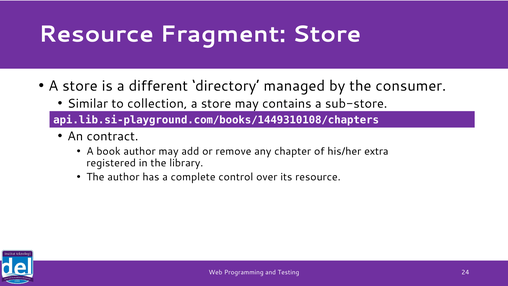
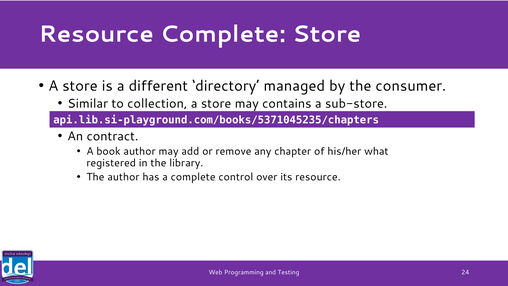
Resource Fragment: Fragment -> Complete
api.lib.si-playground.com/books/1449310108/chapters: api.lib.si-playground.com/books/1449310108/chapters -> api.lib.si-playground.com/books/5371045235/chapters
extra: extra -> what
